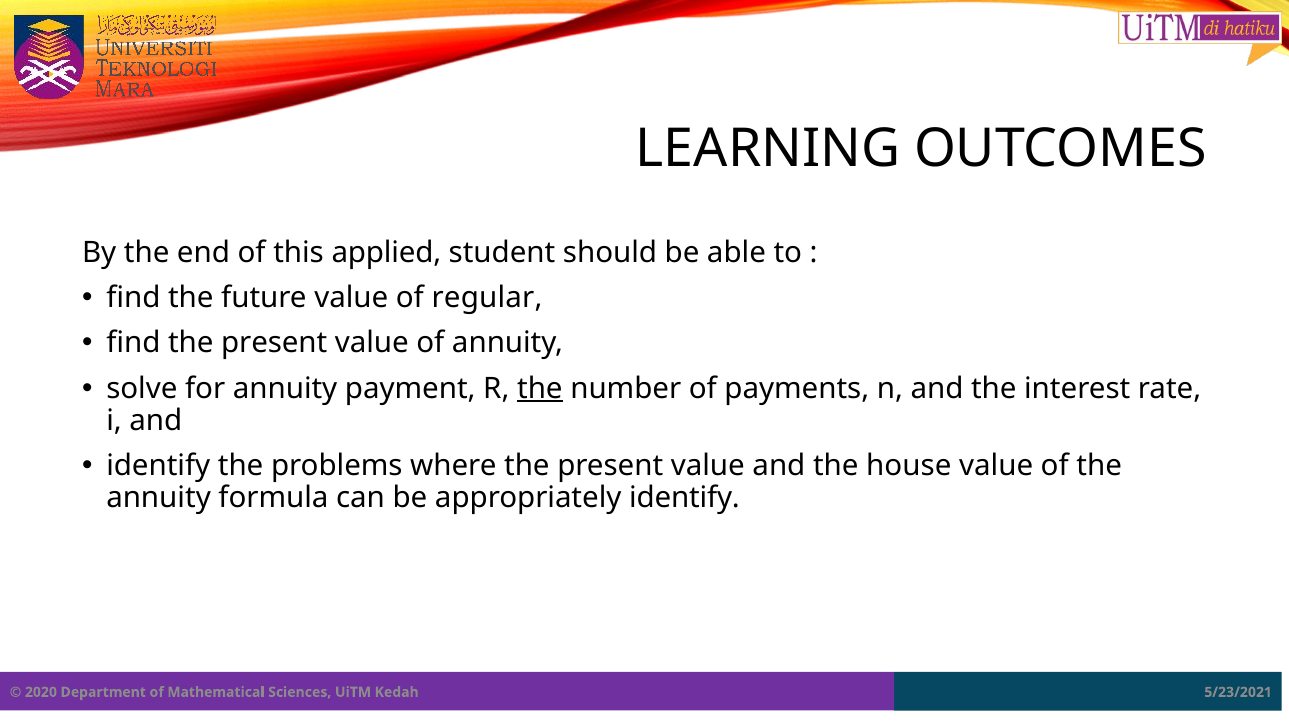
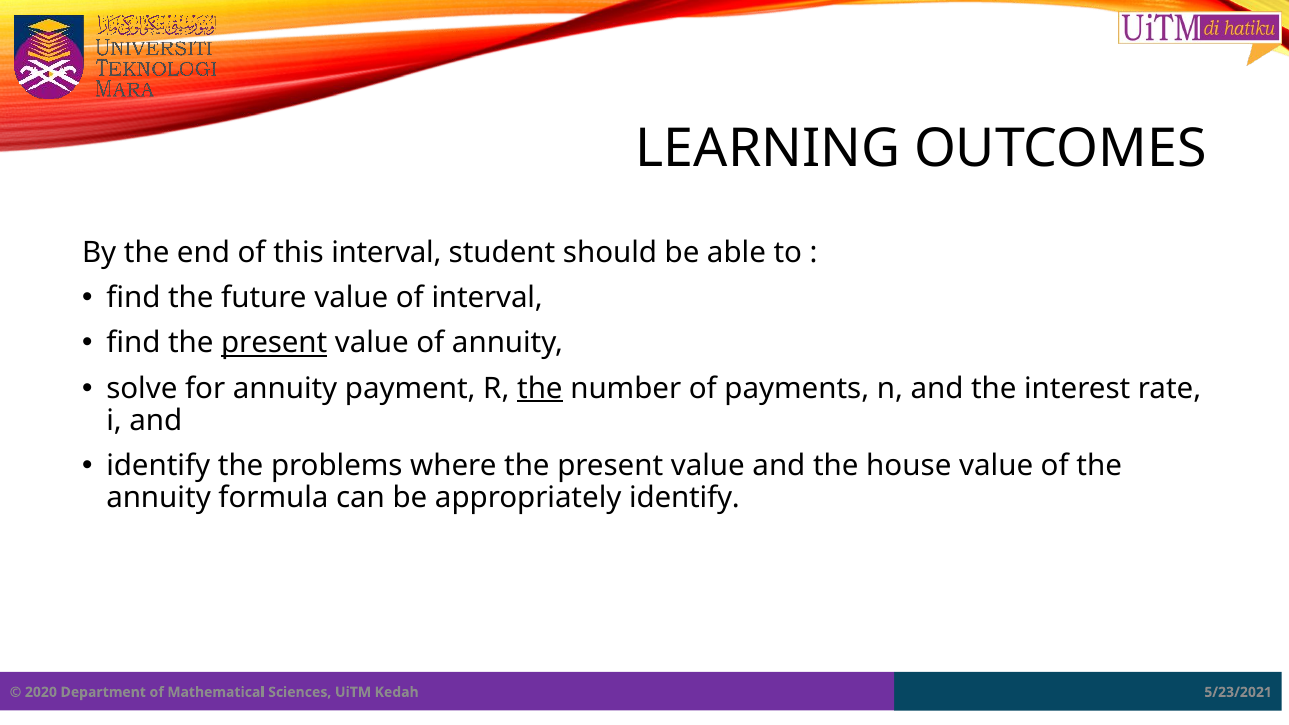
this applied: applied -> interval
of regular: regular -> interval
present at (274, 343) underline: none -> present
